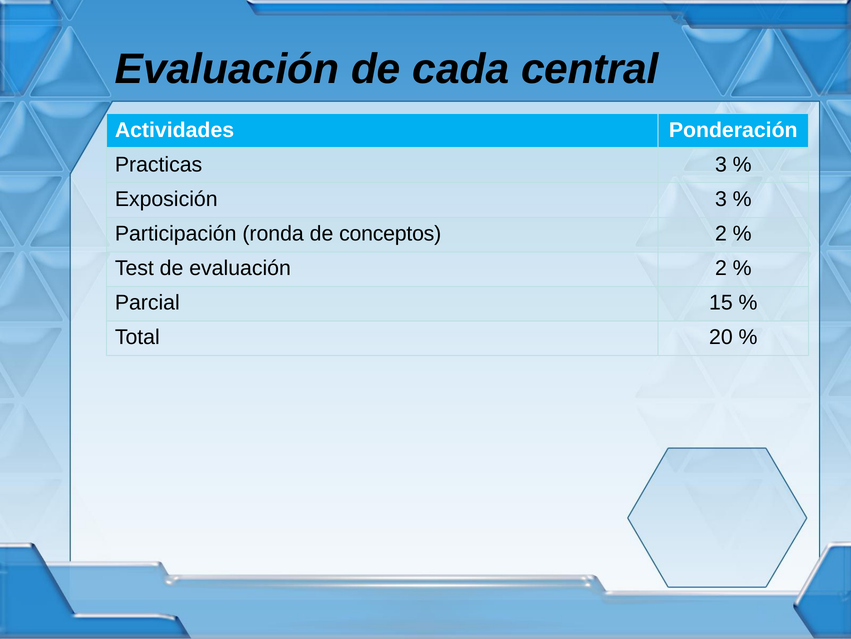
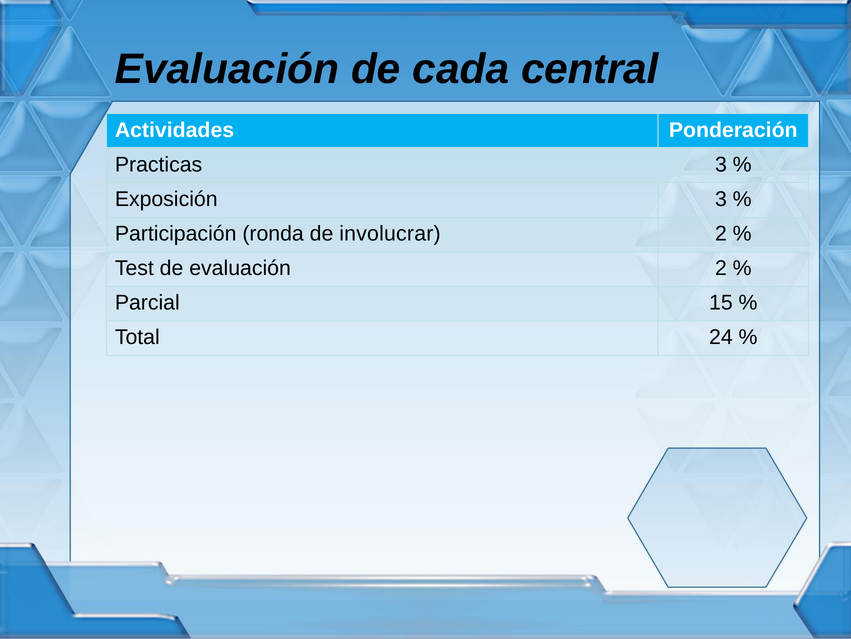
conceptos: conceptos -> involucrar
20: 20 -> 24
